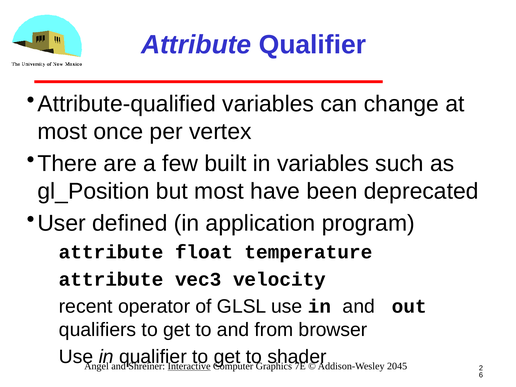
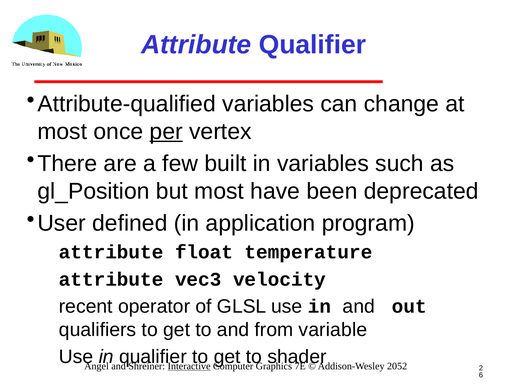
per underline: none -> present
browser: browser -> variable
2045: 2045 -> 2052
